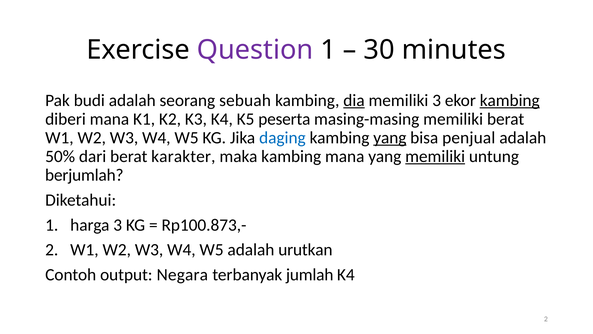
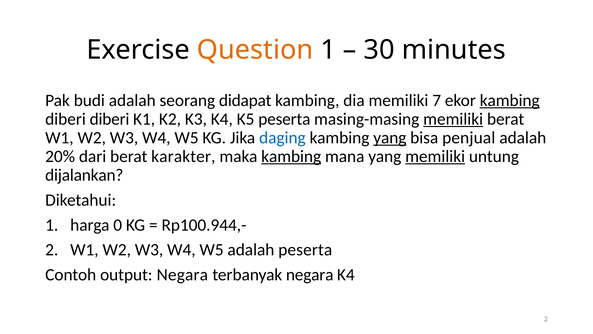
Question colour: purple -> orange
sebuah: sebuah -> didapat
dia underline: present -> none
memiliki 3: 3 -> 7
diberi mana: mana -> diberi
memiliki at (453, 119) underline: none -> present
50%: 50% -> 20%
kambing at (291, 156) underline: none -> present
berjumlah: berjumlah -> dijalankan
harga 3: 3 -> 0
Rp100.873,-: Rp100.873,- -> Rp100.944,-
adalah urutkan: urutkan -> peserta
terbanyak jumlah: jumlah -> negara
